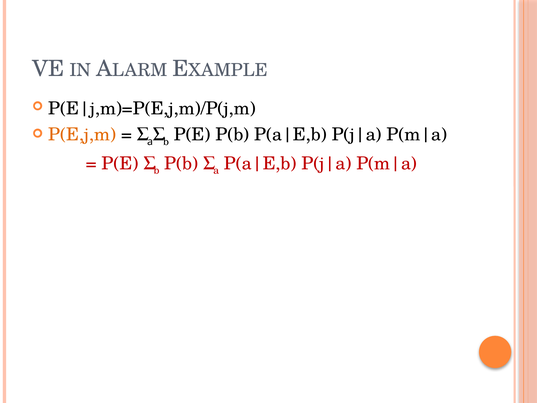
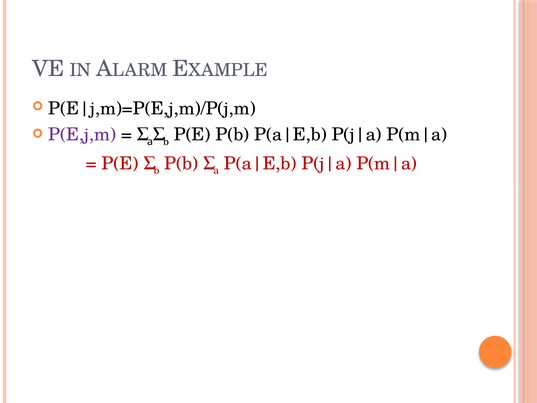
P(E,j,m colour: orange -> purple
